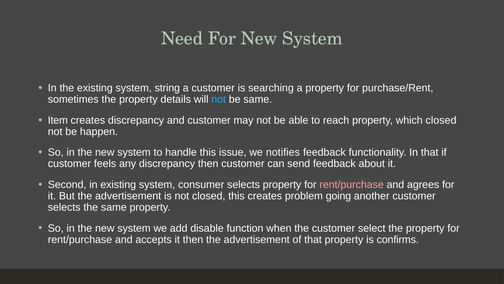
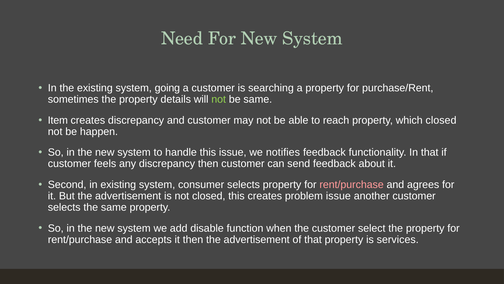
string: string -> going
not at (219, 99) colour: light blue -> light green
problem going: going -> issue
confirms: confirms -> services
